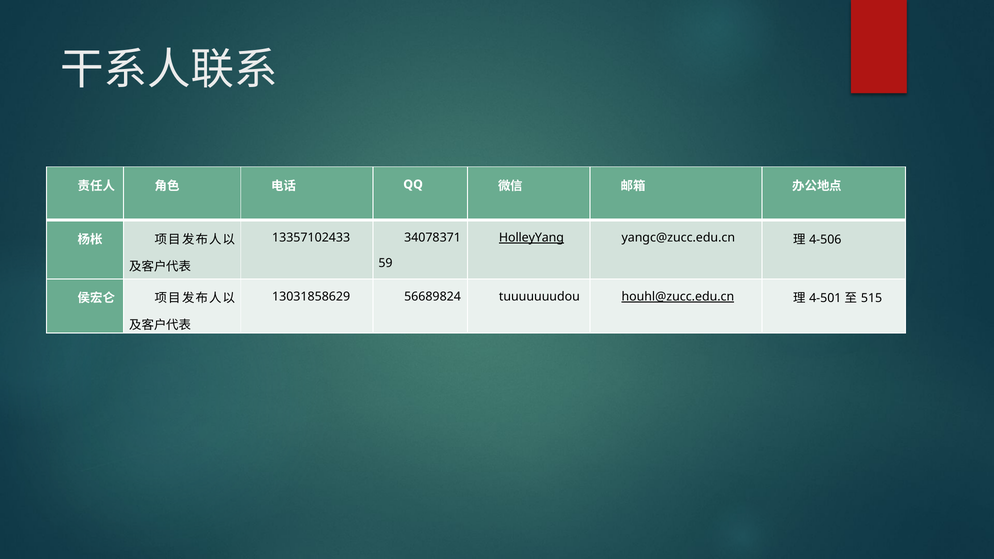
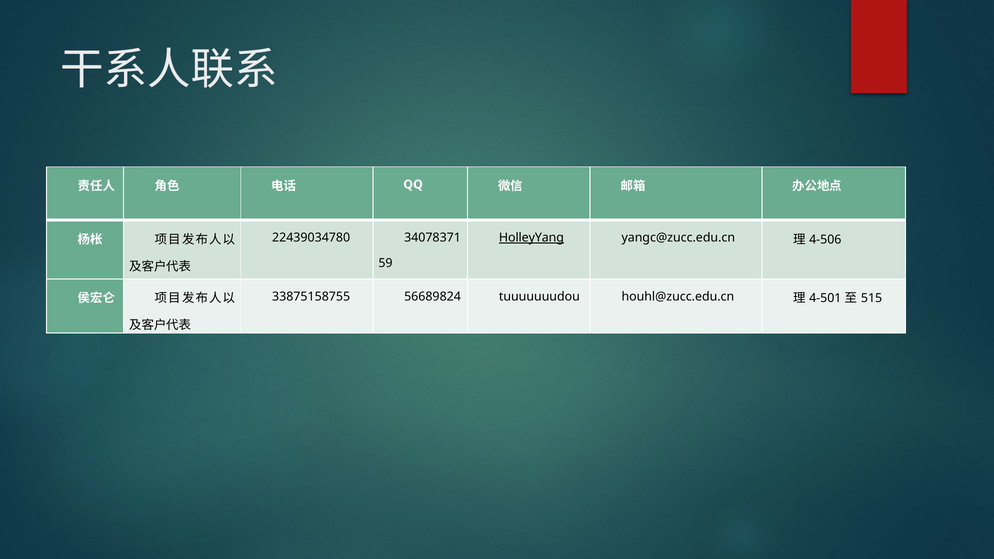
13357102433: 13357102433 -> 22439034780
13031858629: 13031858629 -> 33875158755
houhl@zucc.edu.cn underline: present -> none
